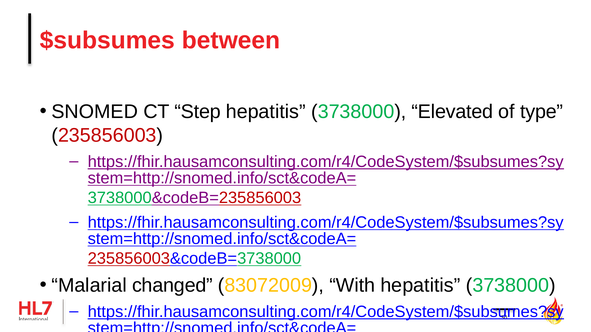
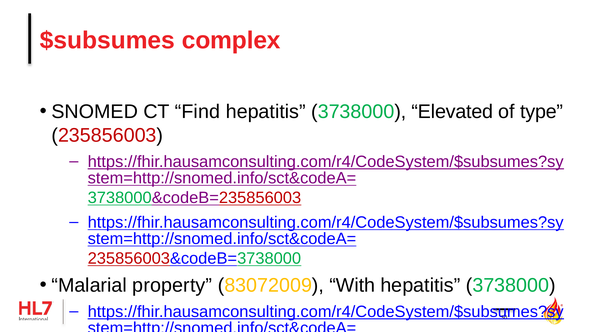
between: between -> complex
Step: Step -> Find
changed: changed -> property
